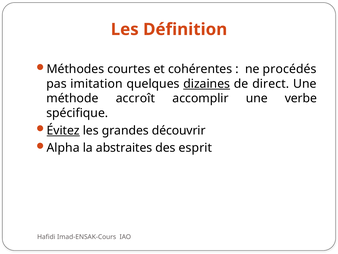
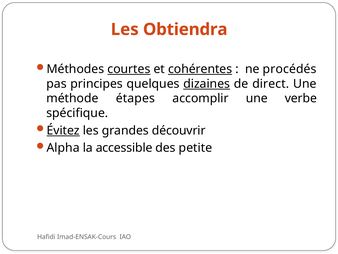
Définition: Définition -> Obtiendra
courtes underline: none -> present
cohérentes underline: none -> present
imitation: imitation -> principes
accroît: accroît -> étapes
abstraites: abstraites -> accessible
esprit: esprit -> petite
